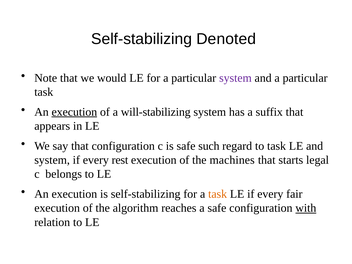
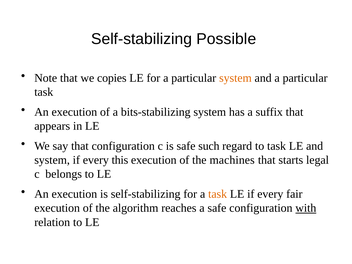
Denoted: Denoted -> Possible
would: would -> copies
system at (235, 78) colour: purple -> orange
execution at (74, 112) underline: present -> none
will-stabilizing: will-stabilizing -> bits-stabilizing
rest: rest -> this
